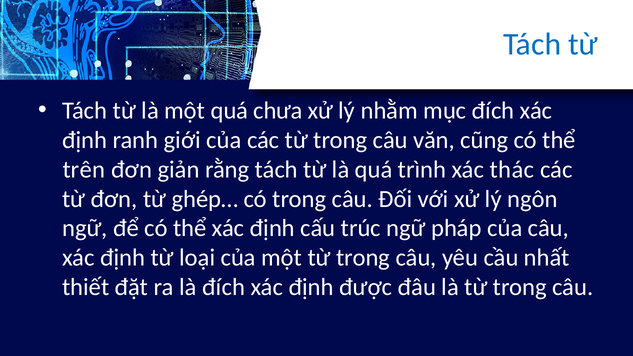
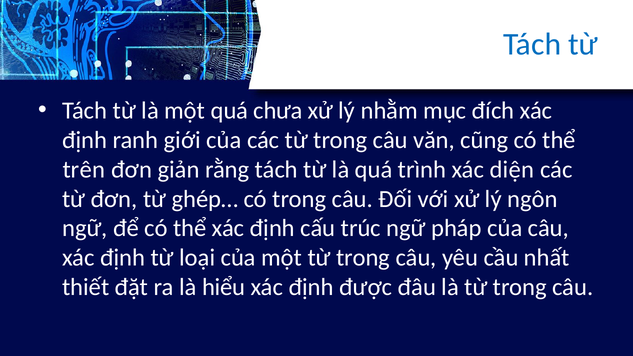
thác: thác -> diện
là đích: đích -> hiểu
